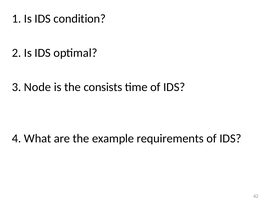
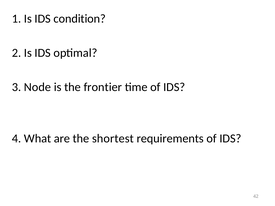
consists: consists -> frontier
example: example -> shortest
